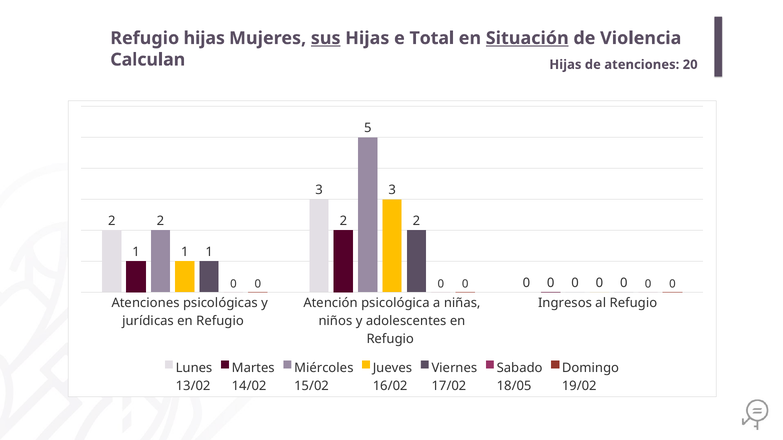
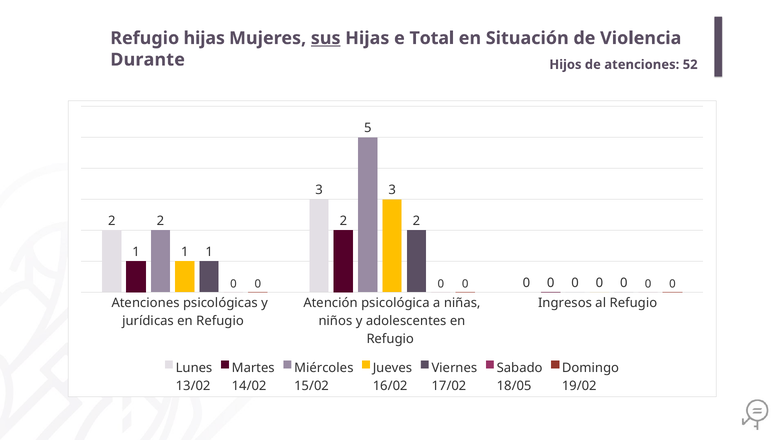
Situación underline: present -> none
Calculan: Calculan -> Durante
Hijas at (565, 65): Hijas -> Hijos
20: 20 -> 52
